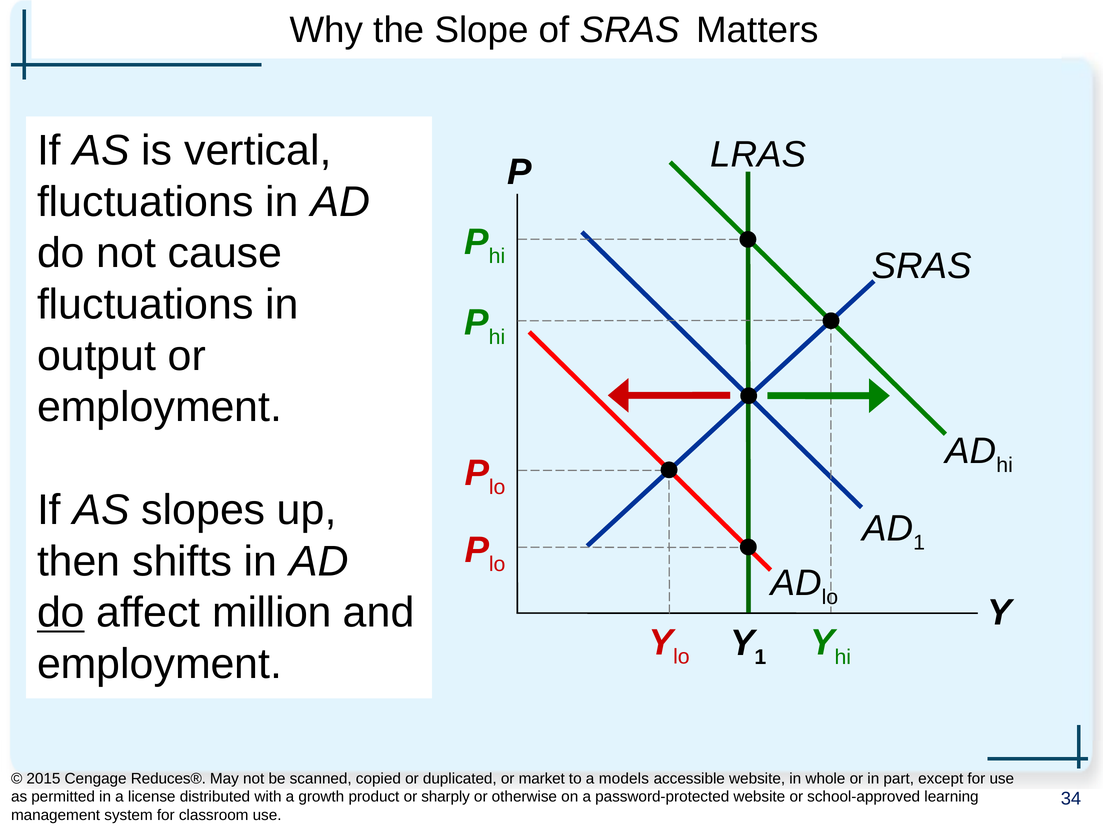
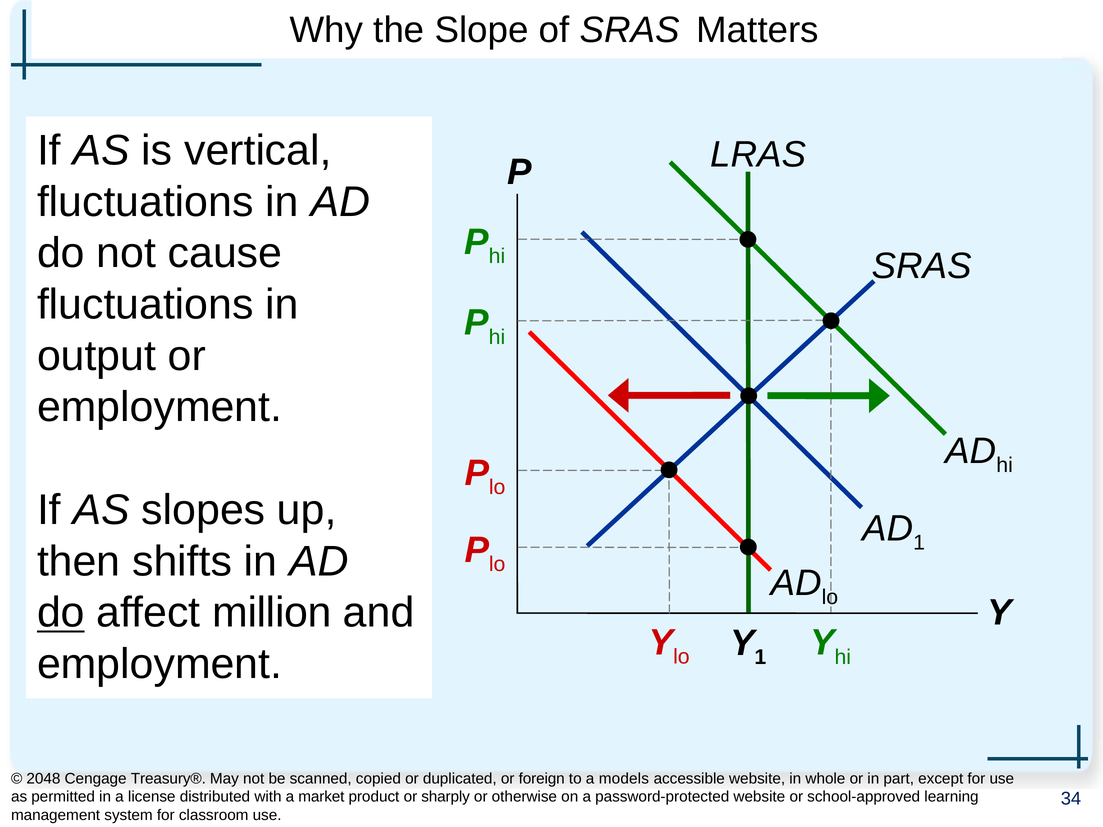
2015: 2015 -> 2048
Reduces®: Reduces® -> Treasury®
market: market -> foreign
growth: growth -> market
